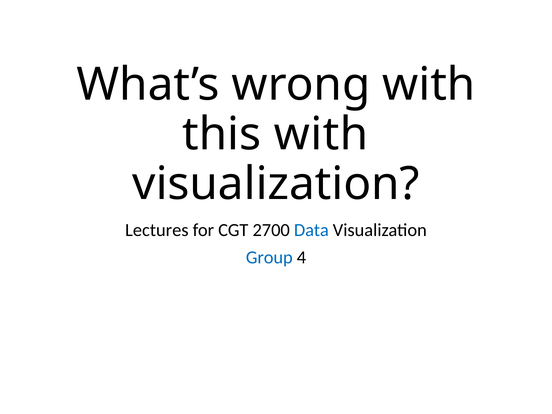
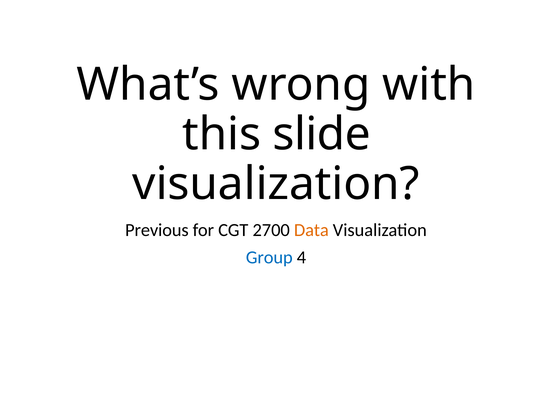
this with: with -> slide
Lectures: Lectures -> Previous
Data colour: blue -> orange
